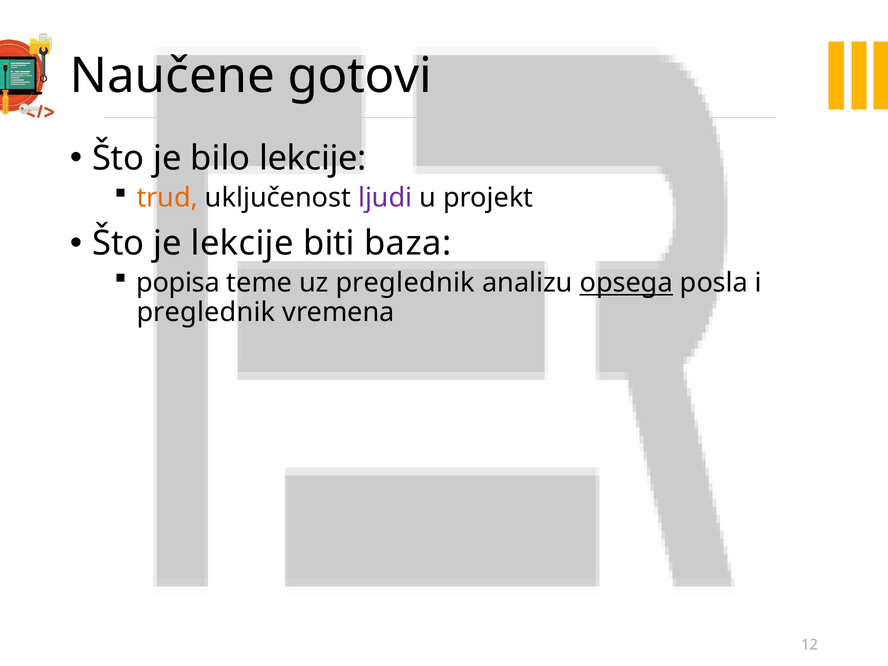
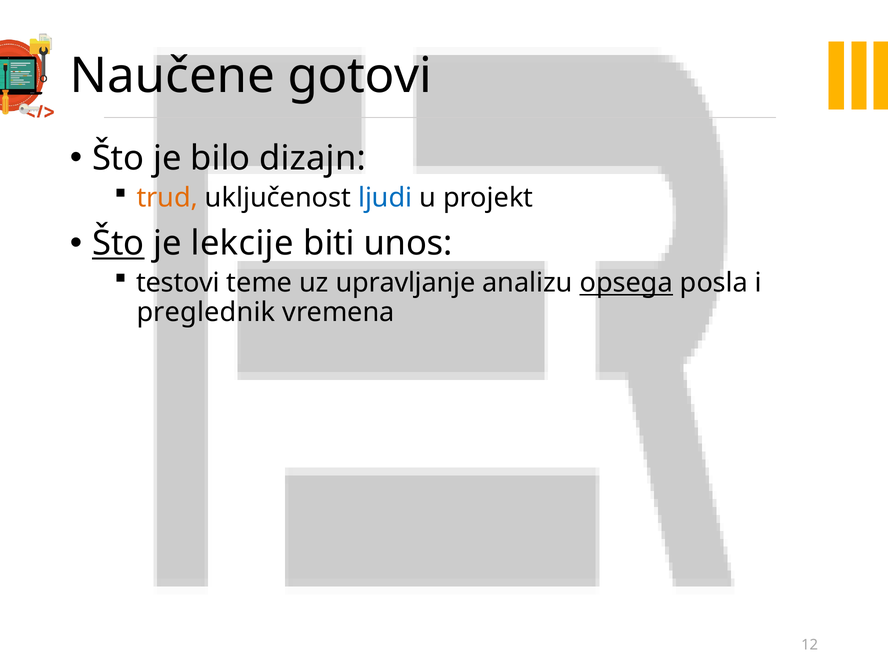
bilo lekcije: lekcije -> dizajn
ljudi colour: purple -> blue
Što at (118, 244) underline: none -> present
baza: baza -> unos
popisa: popisa -> testovi
uz preglednik: preglednik -> upravljanje
